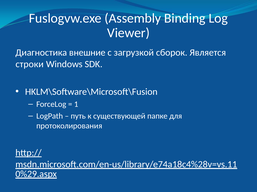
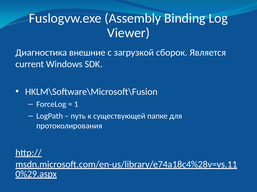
строки: строки -> current
